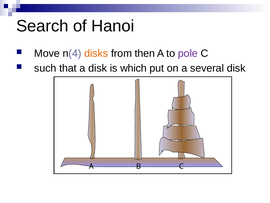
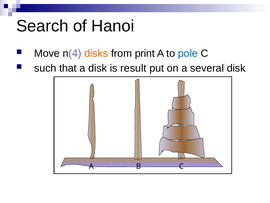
then: then -> print
pole colour: purple -> blue
which: which -> result
